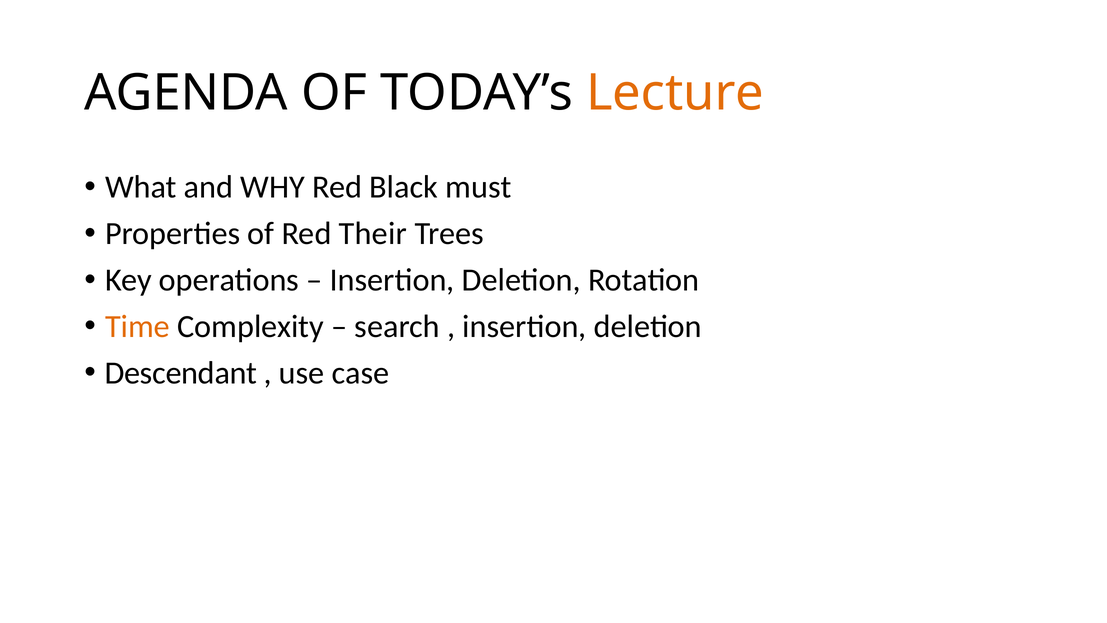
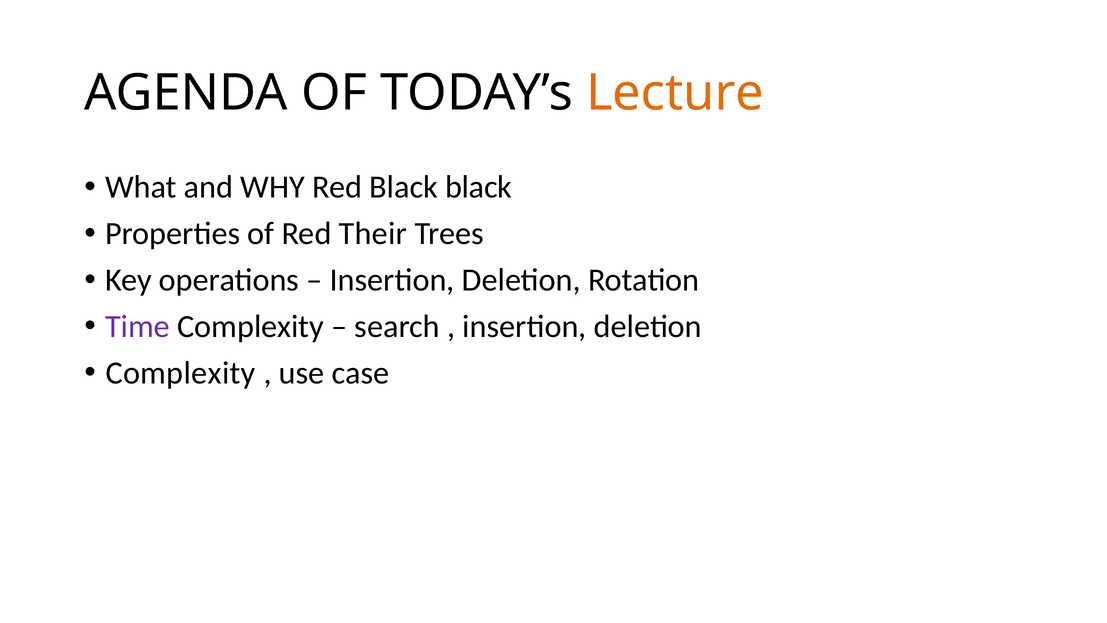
Black must: must -> black
Time colour: orange -> purple
Descendant at (181, 373): Descendant -> Complexity
